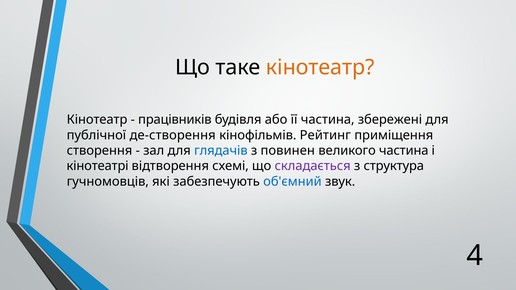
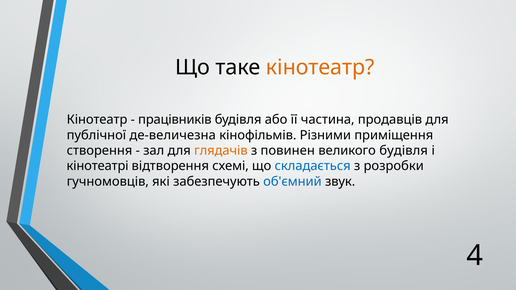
збережені: збережені -> продавців
де-створення: де-створення -> де-величезна
Рейтинг: Рейтинг -> Різними
глядачів colour: blue -> orange
великого частина: частина -> будівля
складається colour: purple -> blue
структура: структура -> розробки
